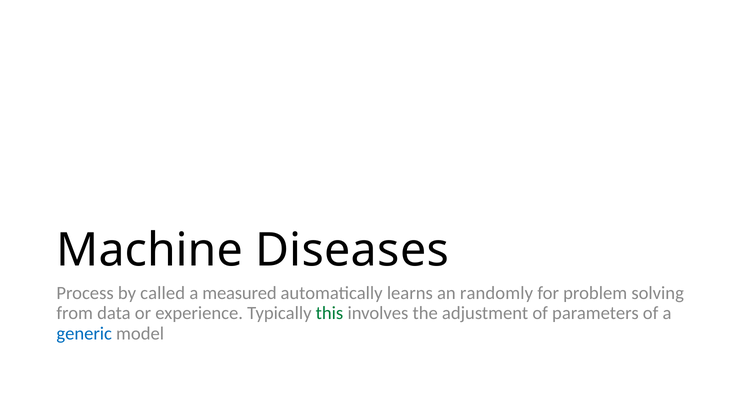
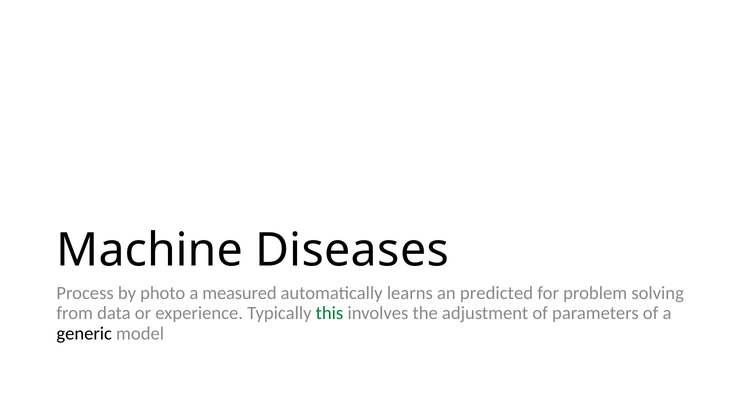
called: called -> photo
randomly: randomly -> predicted
generic colour: blue -> black
